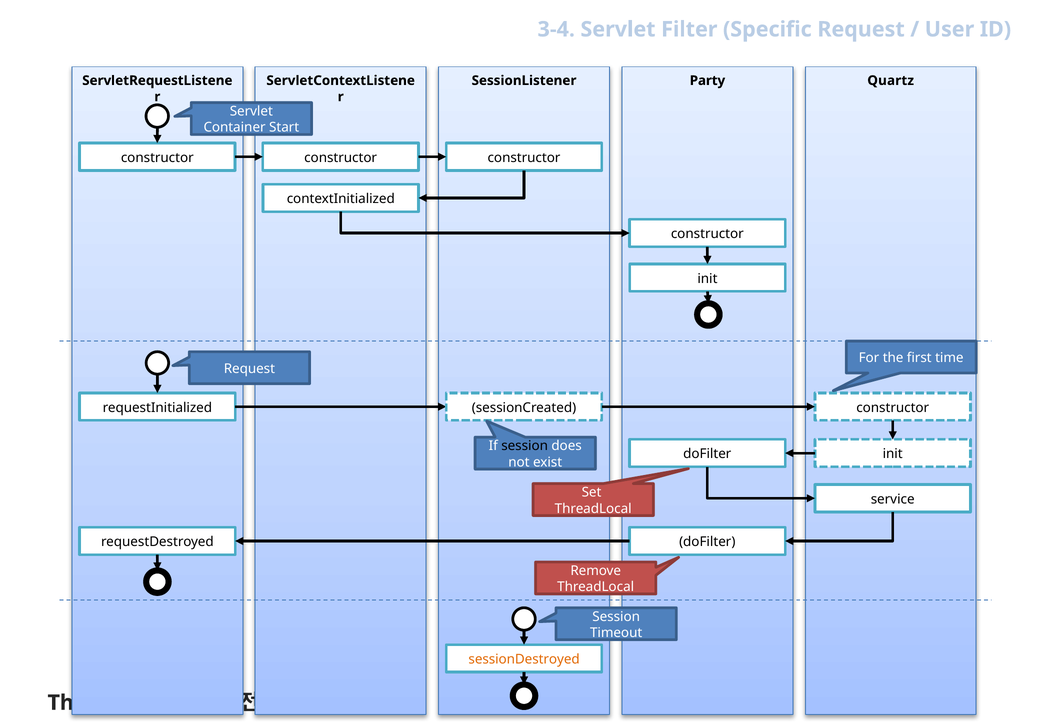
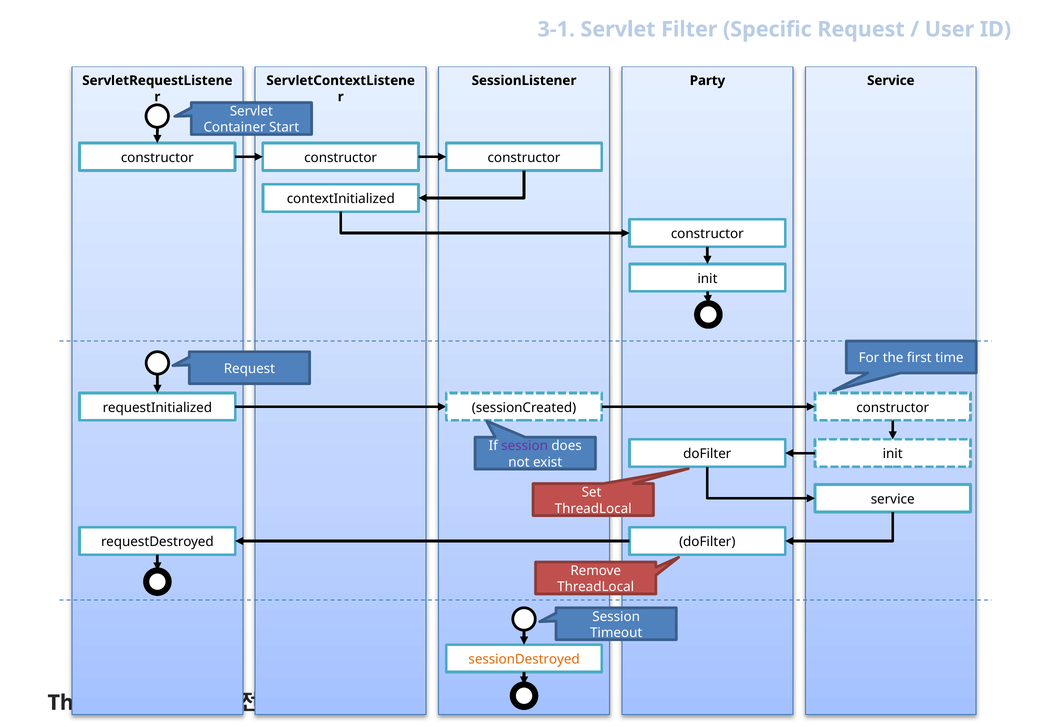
3-4: 3-4 -> 3-1
Quartz at (891, 81): Quartz -> Service
session at (525, 446) colour: black -> purple
